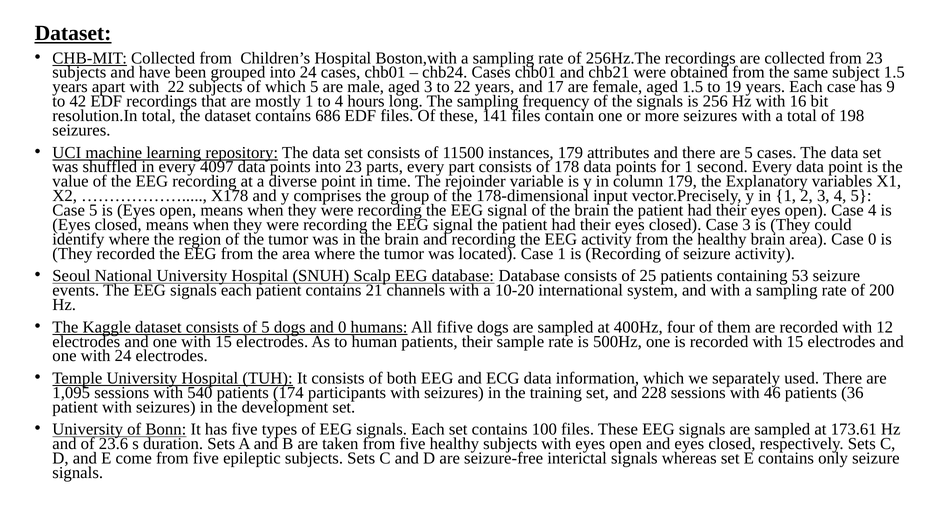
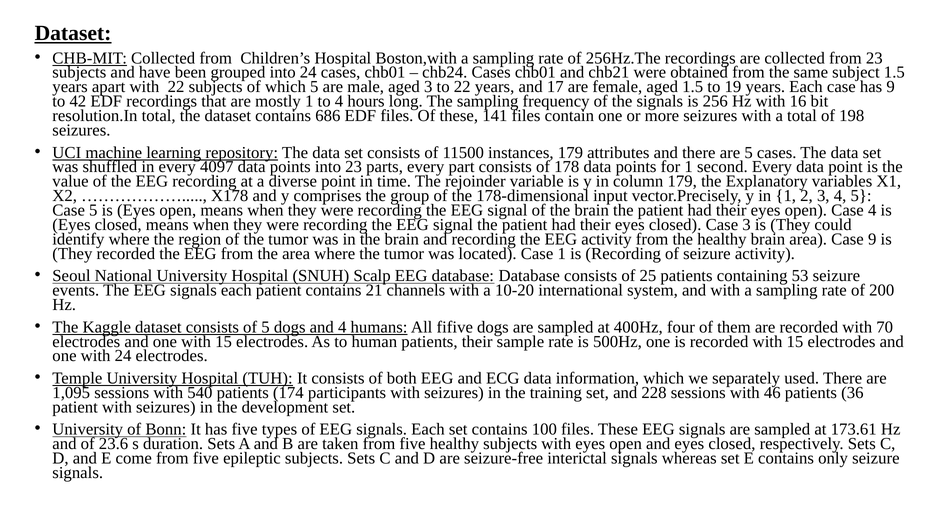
Case 0: 0 -> 9
and 0: 0 -> 4
12: 12 -> 70
